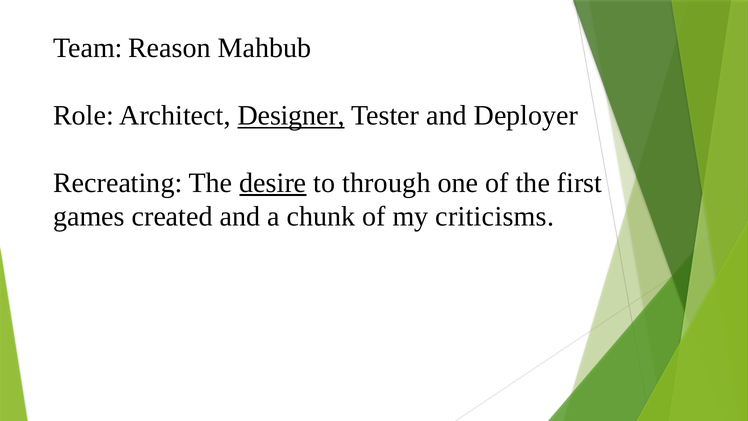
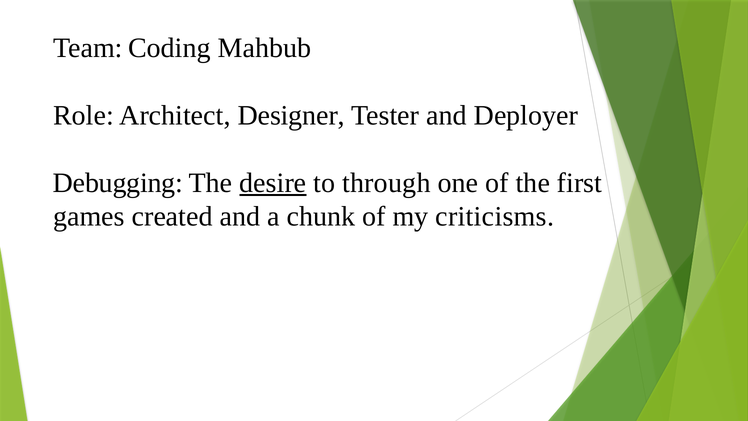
Reason: Reason -> Coding
Designer underline: present -> none
Recreating: Recreating -> Debugging
